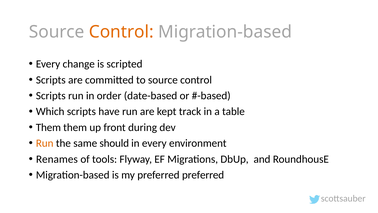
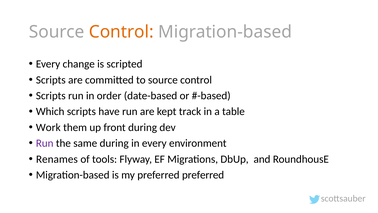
Them at (48, 127): Them -> Work
Run at (45, 143) colour: orange -> purple
same should: should -> during
